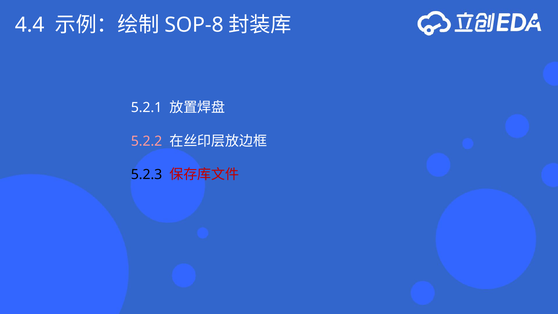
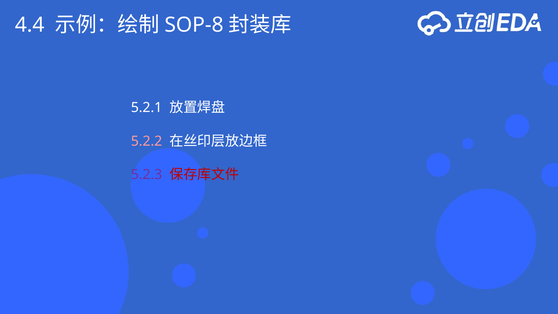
5.2.3 colour: black -> purple
